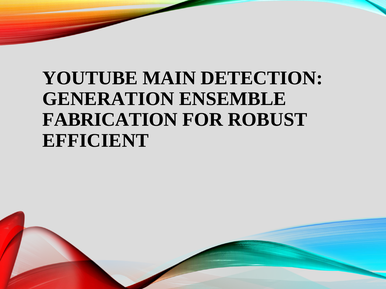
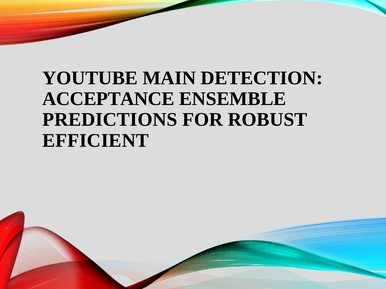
GENERATION: GENERATION -> ACCEPTANCE
FABRICATION: FABRICATION -> PREDICTIONS
